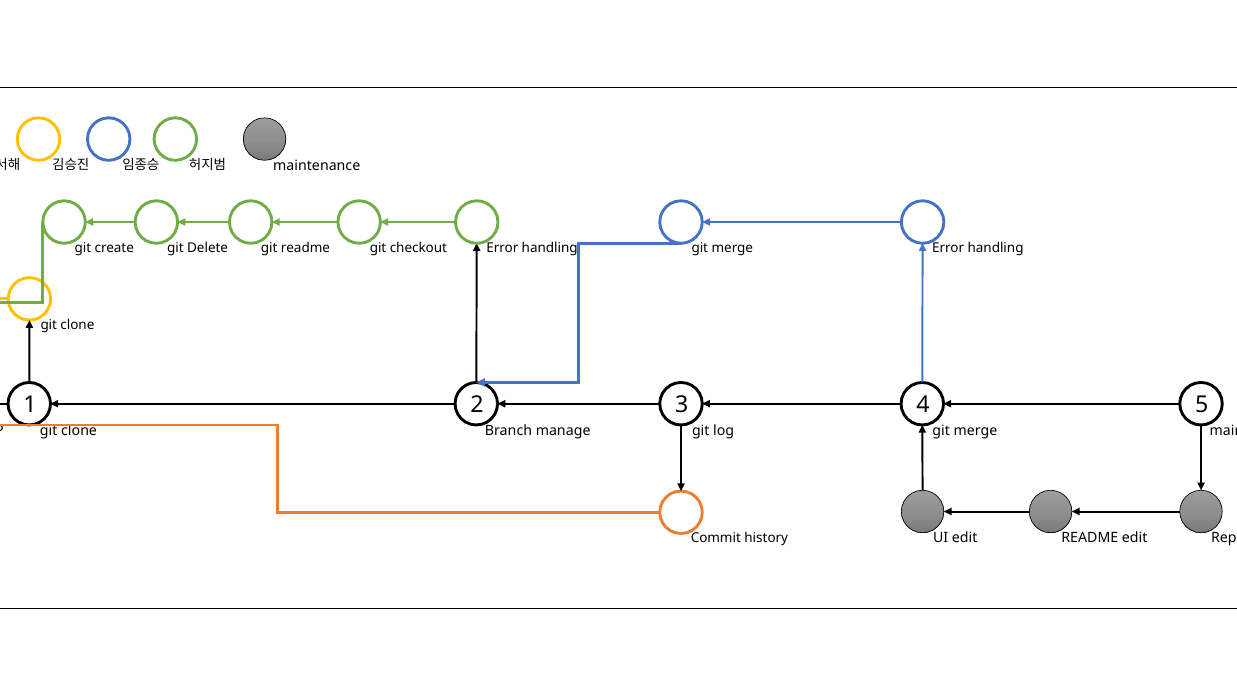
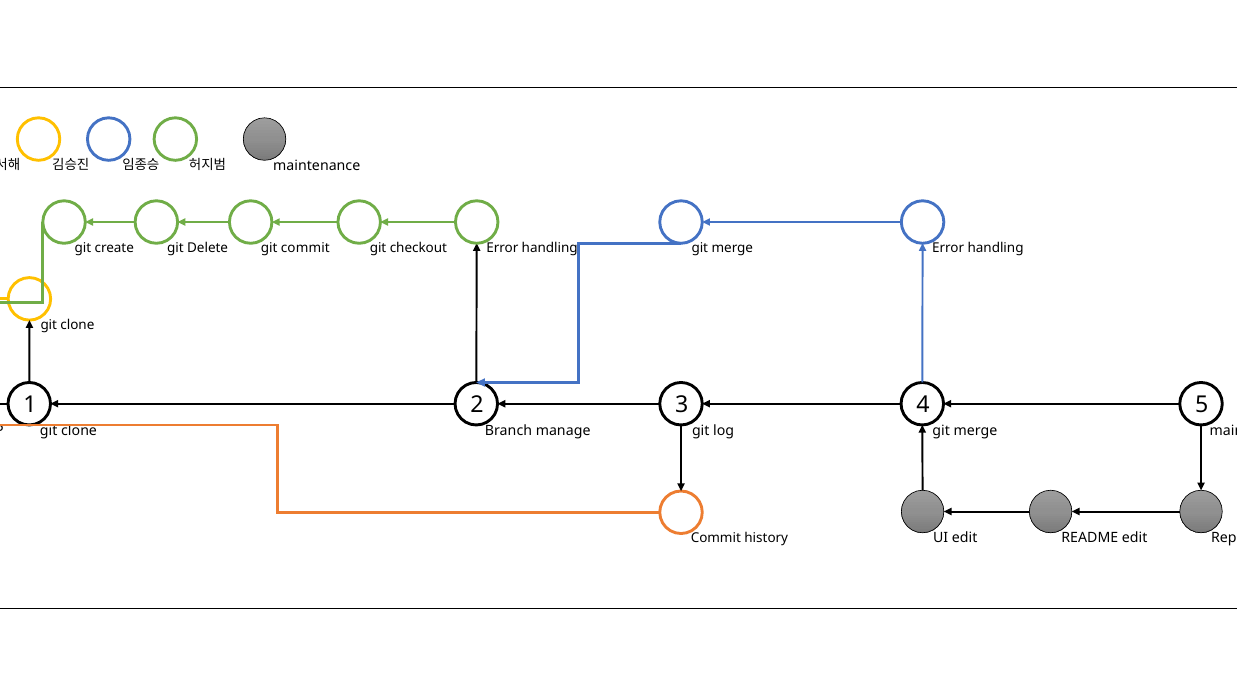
git readme: readme -> commit
